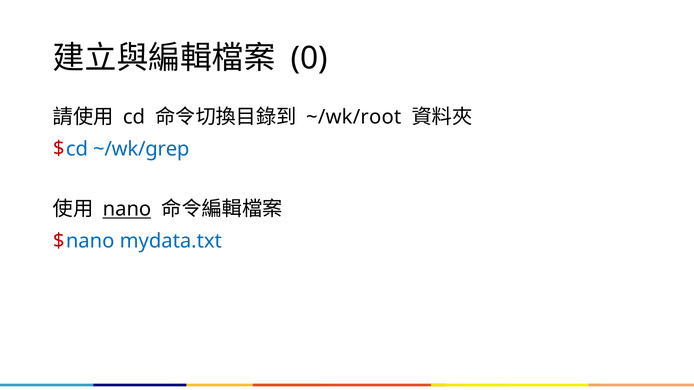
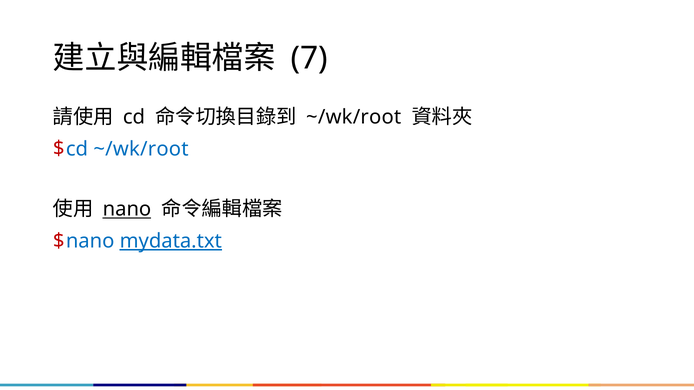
0: 0 -> 7
~/wk/grep at (141, 149): ~/wk/grep -> ~/wk/root
mydata.txt underline: none -> present
